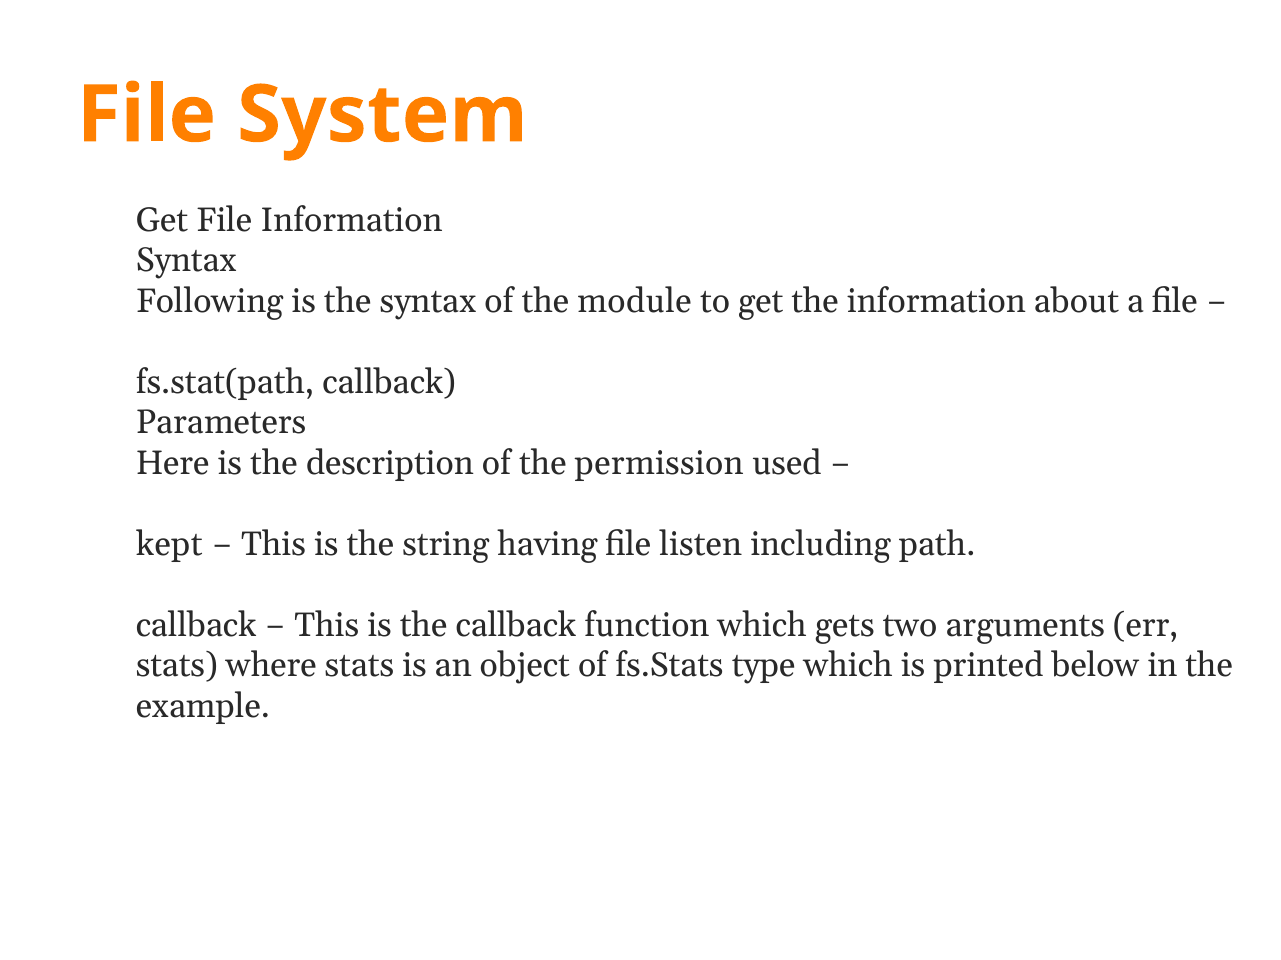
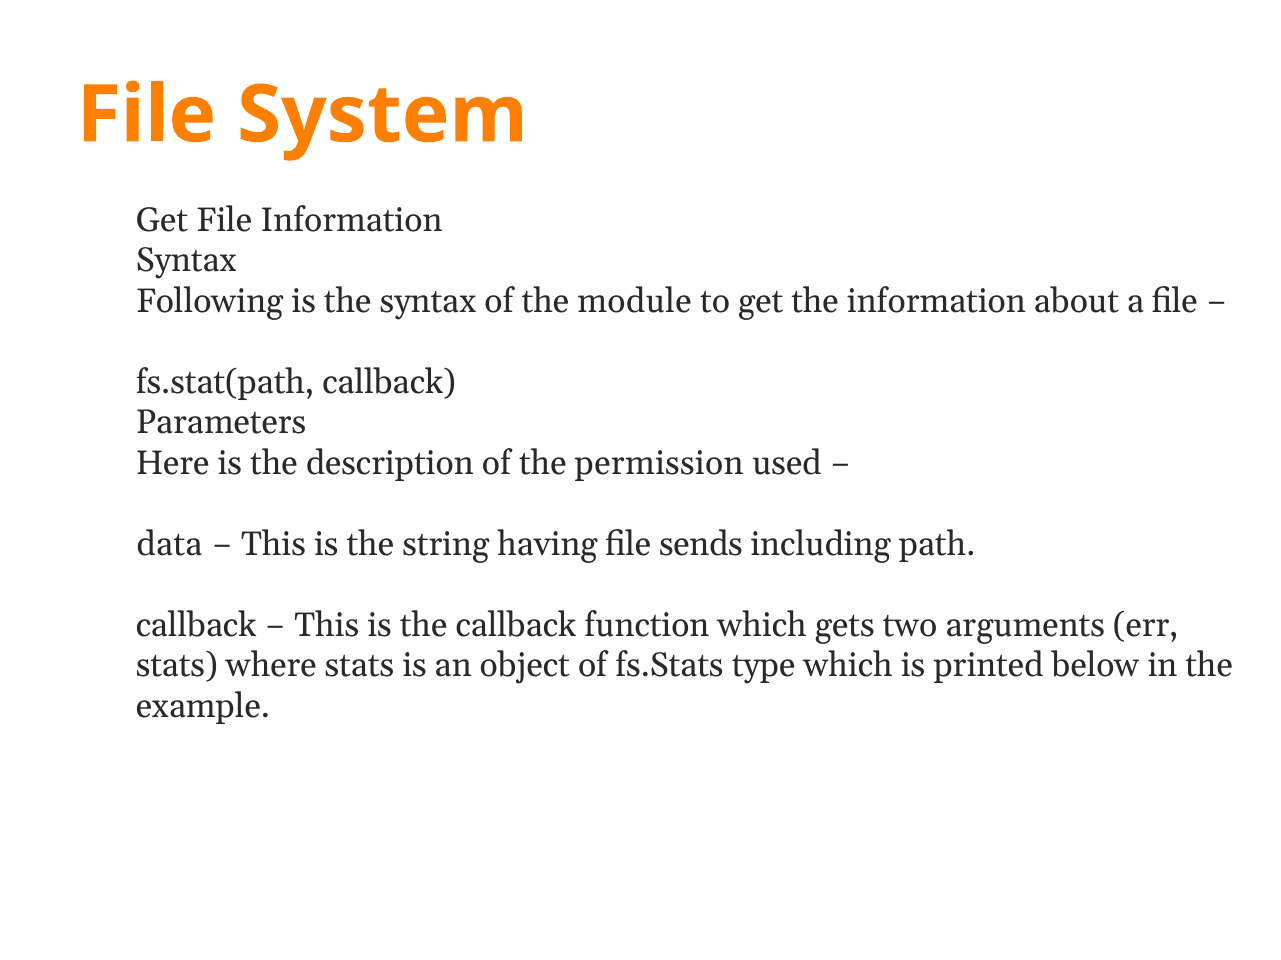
kept: kept -> data
listen: listen -> sends
